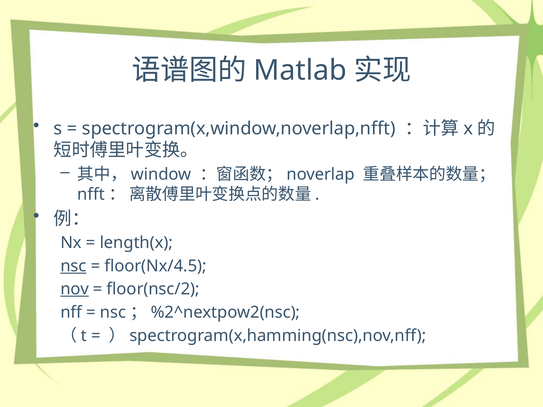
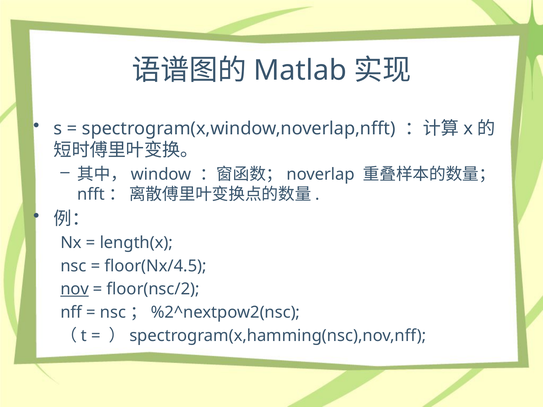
nsc at (73, 266) underline: present -> none
